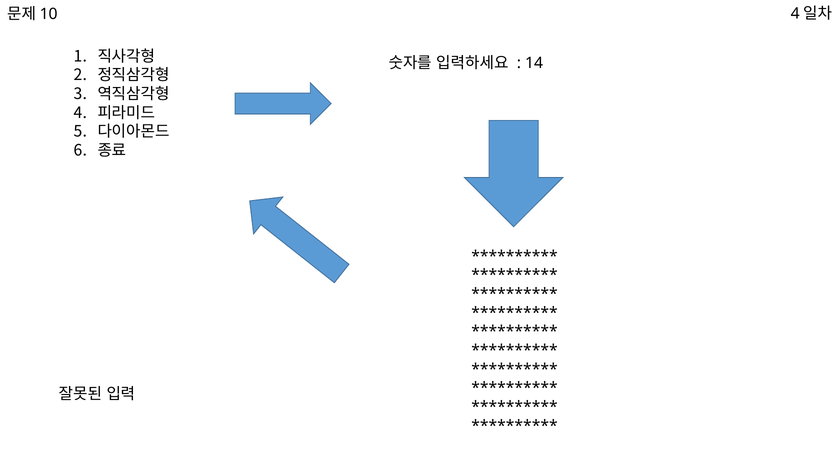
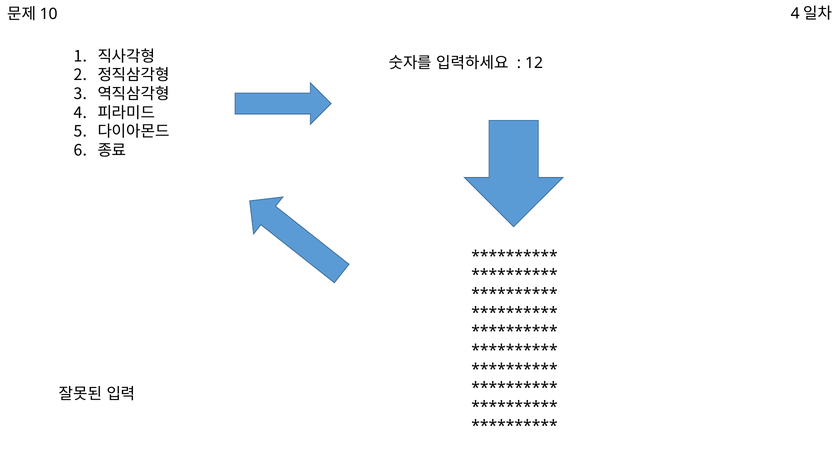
14: 14 -> 12
